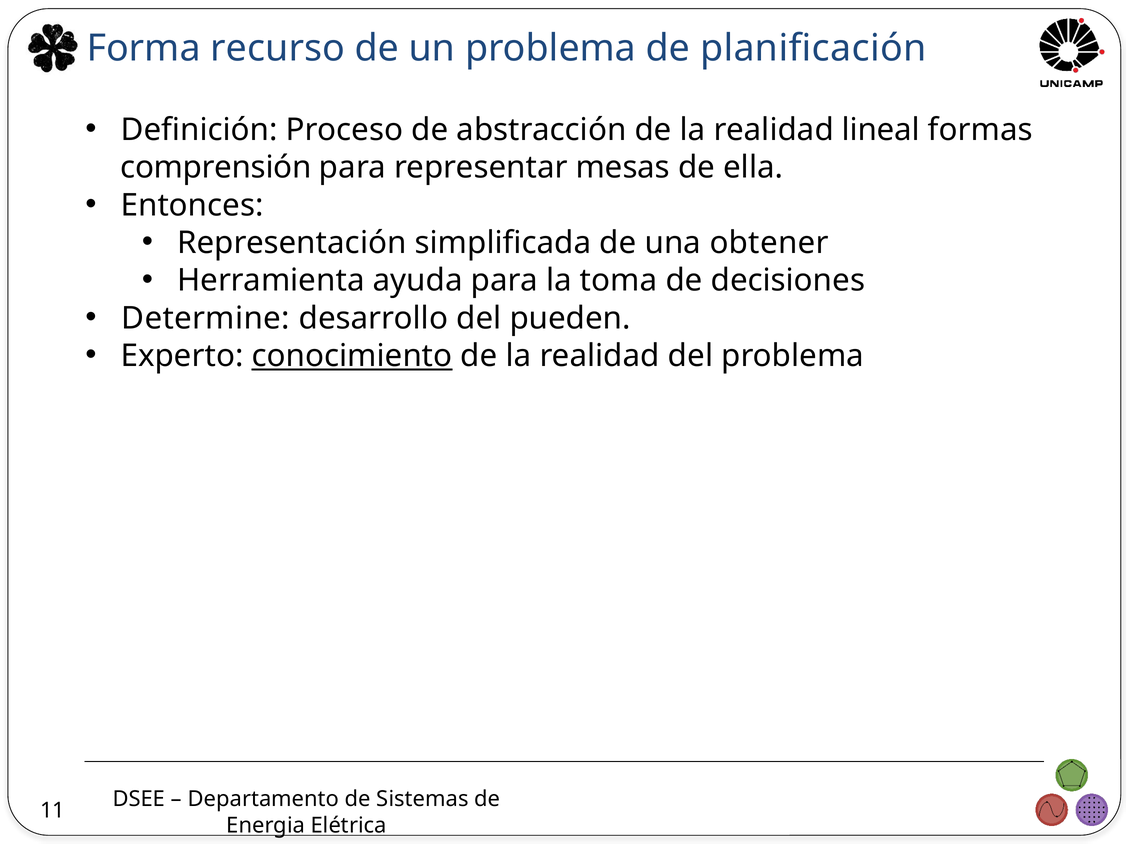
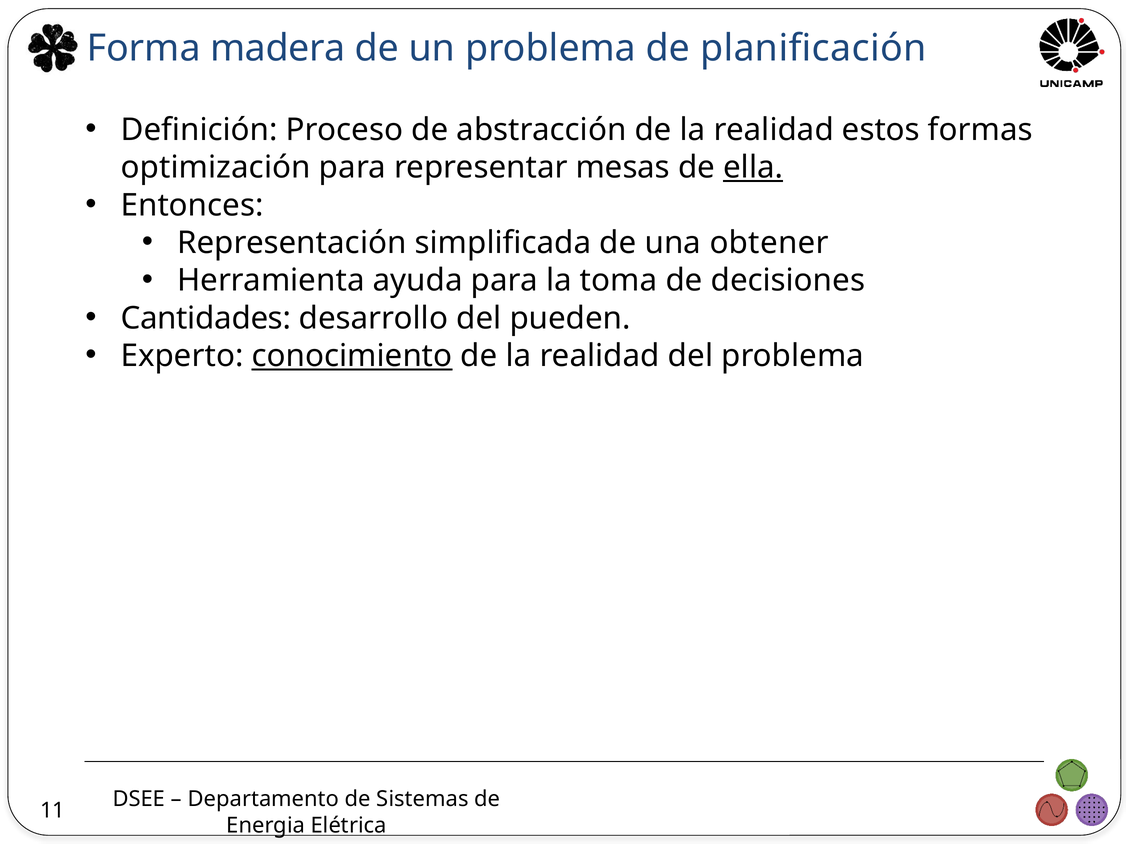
recurso: recurso -> madera
lineal: lineal -> estos
comprensión: comprensión -> optimización
ella underline: none -> present
Determine: Determine -> Cantidades
